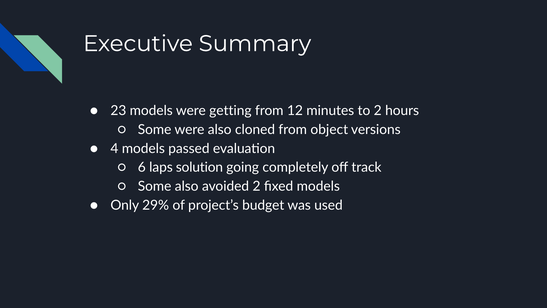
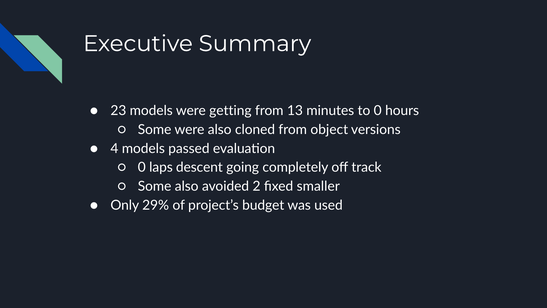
12: 12 -> 13
to 2: 2 -> 0
6 at (142, 167): 6 -> 0
solution: solution -> descent
fixed models: models -> smaller
